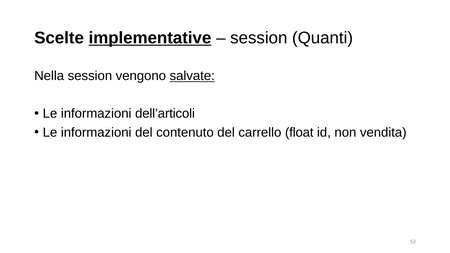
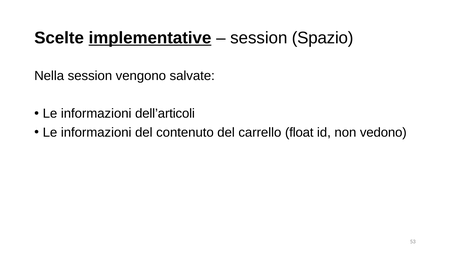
Quanti: Quanti -> Spazio
salvate underline: present -> none
vendita: vendita -> vedono
